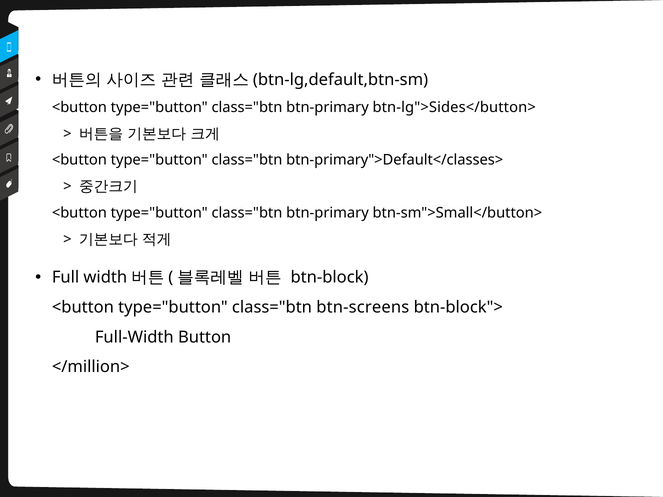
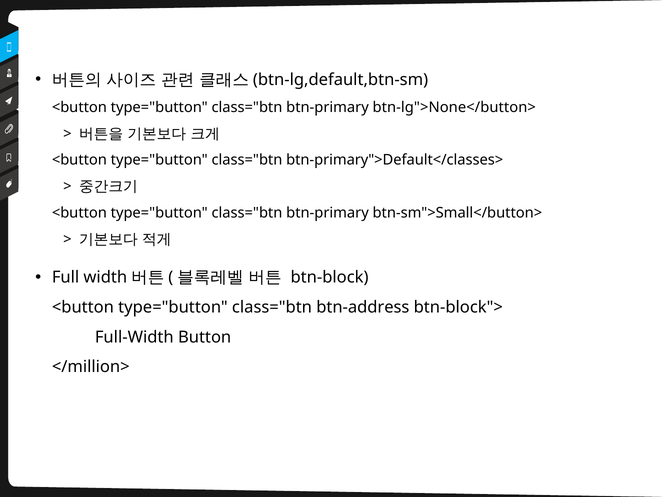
btn-lg">Sides</button>: btn-lg">Sides</button> -> btn-lg">None</button>
btn-screens: btn-screens -> btn-address
